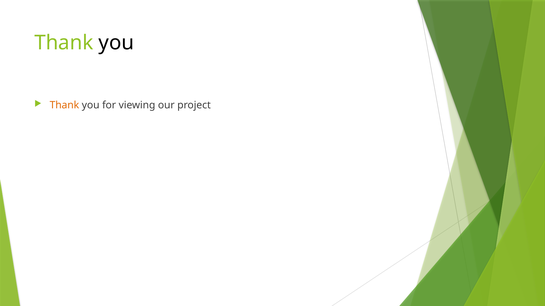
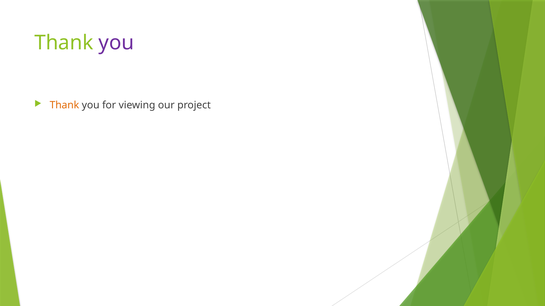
you at (116, 43) colour: black -> purple
